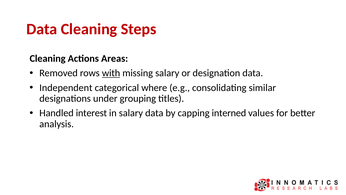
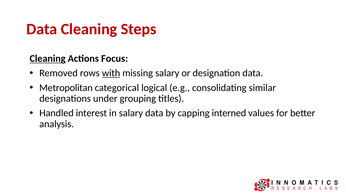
Cleaning at (48, 58) underline: none -> present
Areas: Areas -> Focus
Independent: Independent -> Metropolitan
where: where -> logical
